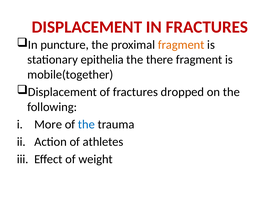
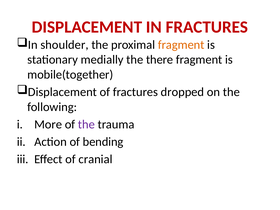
puncture: puncture -> shoulder
epithelia: epithelia -> medially
the at (86, 124) colour: blue -> purple
athletes: athletes -> bending
weight: weight -> cranial
